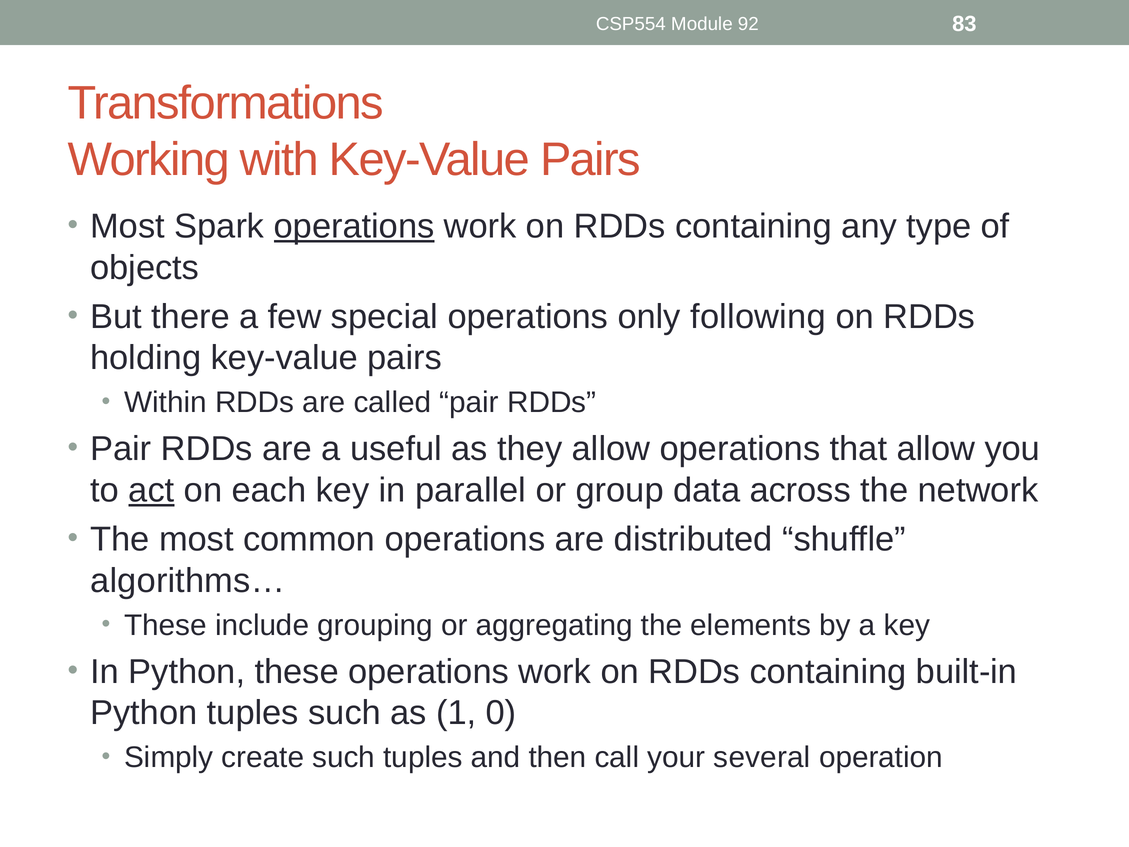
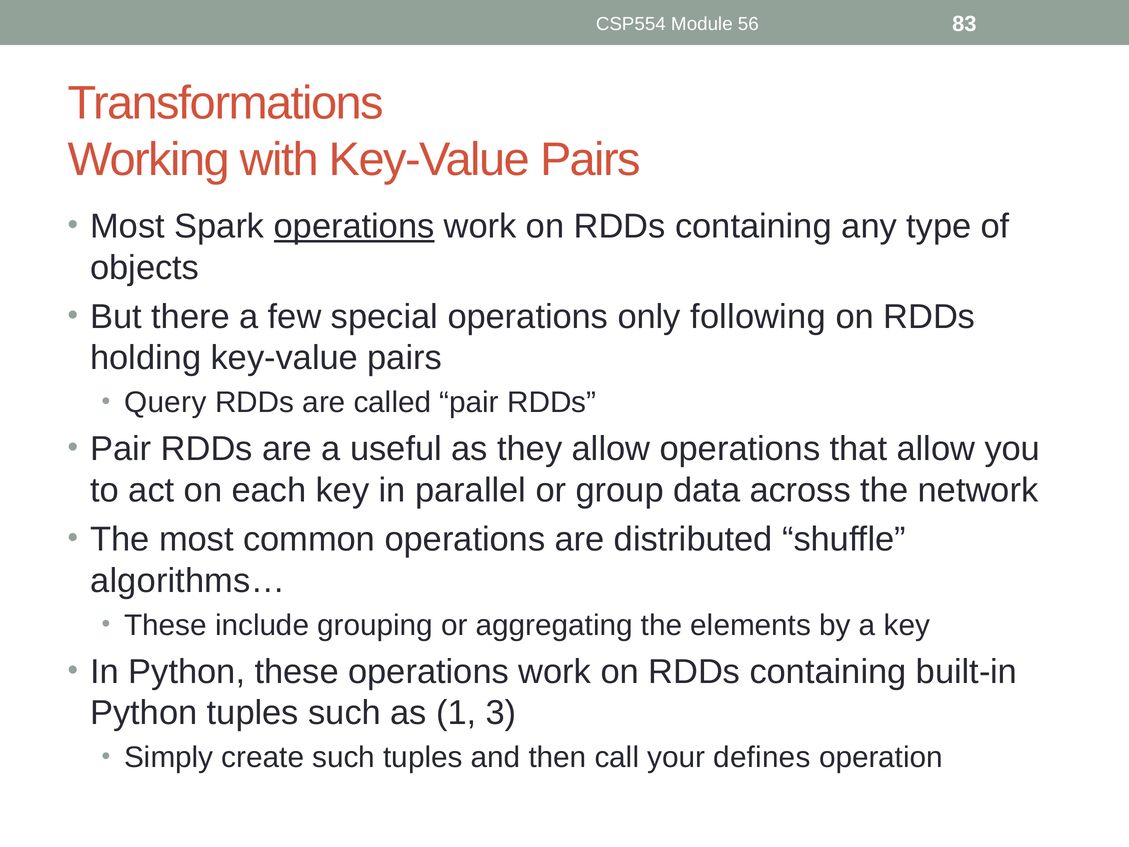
92: 92 -> 56
Within: Within -> Query
act underline: present -> none
0: 0 -> 3
several: several -> defines
